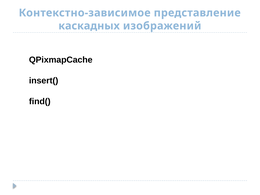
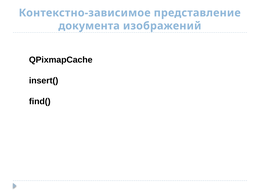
каскадных: каскадных -> документа
